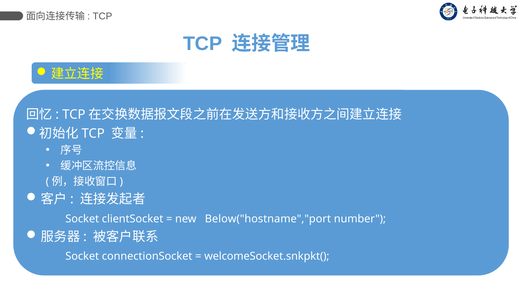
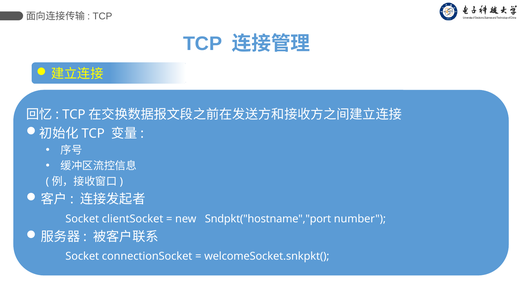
Below("hostname","port: Below("hostname","port -> Sndpkt("hostname","port
